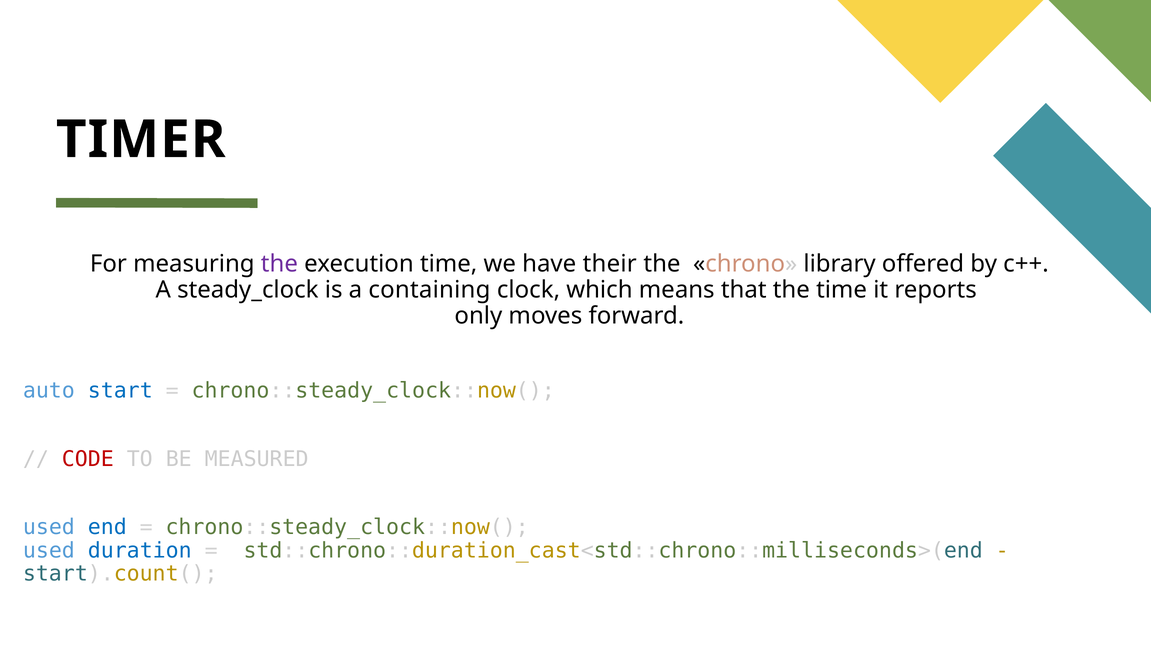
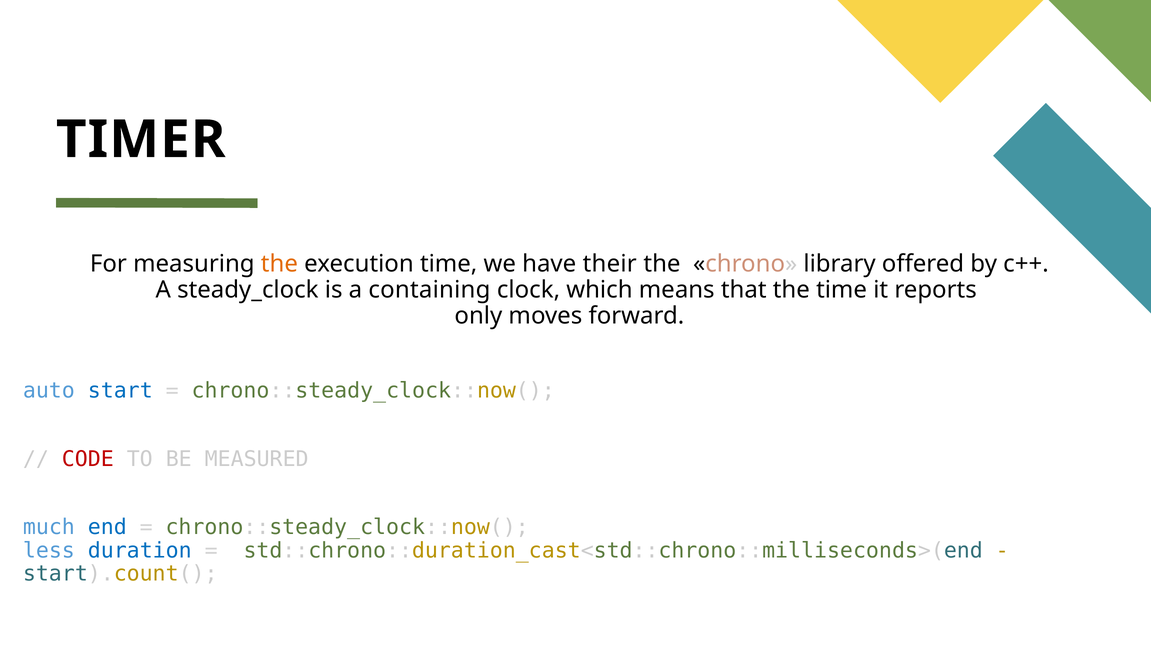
the at (279, 264) colour: purple -> orange
used at (49, 527): used -> much
used at (49, 551): used -> less
